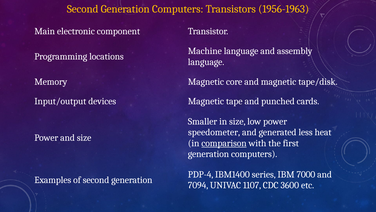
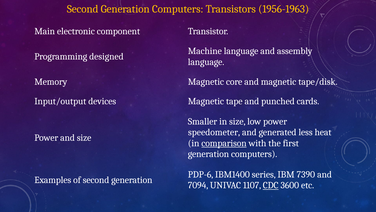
locations: locations -> designed
PDP-4: PDP-4 -> PDP-6
7000: 7000 -> 7390
CDC underline: none -> present
